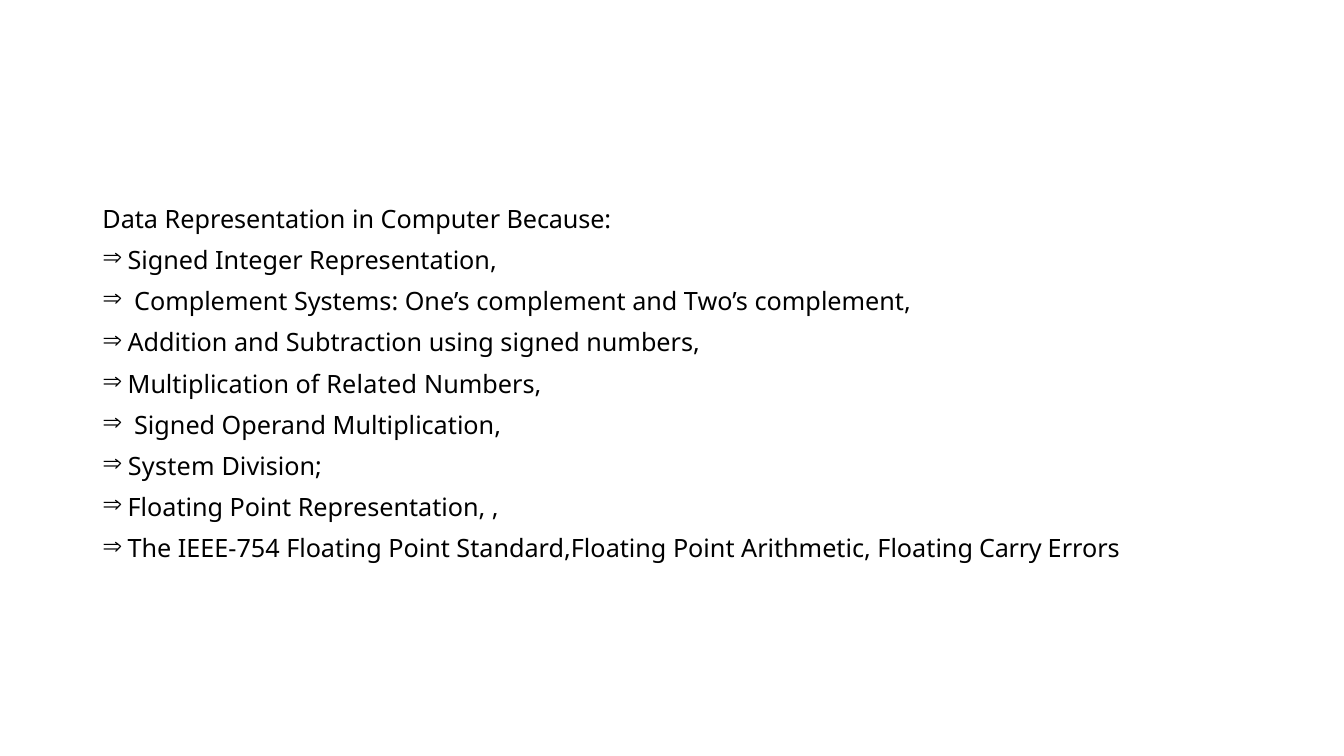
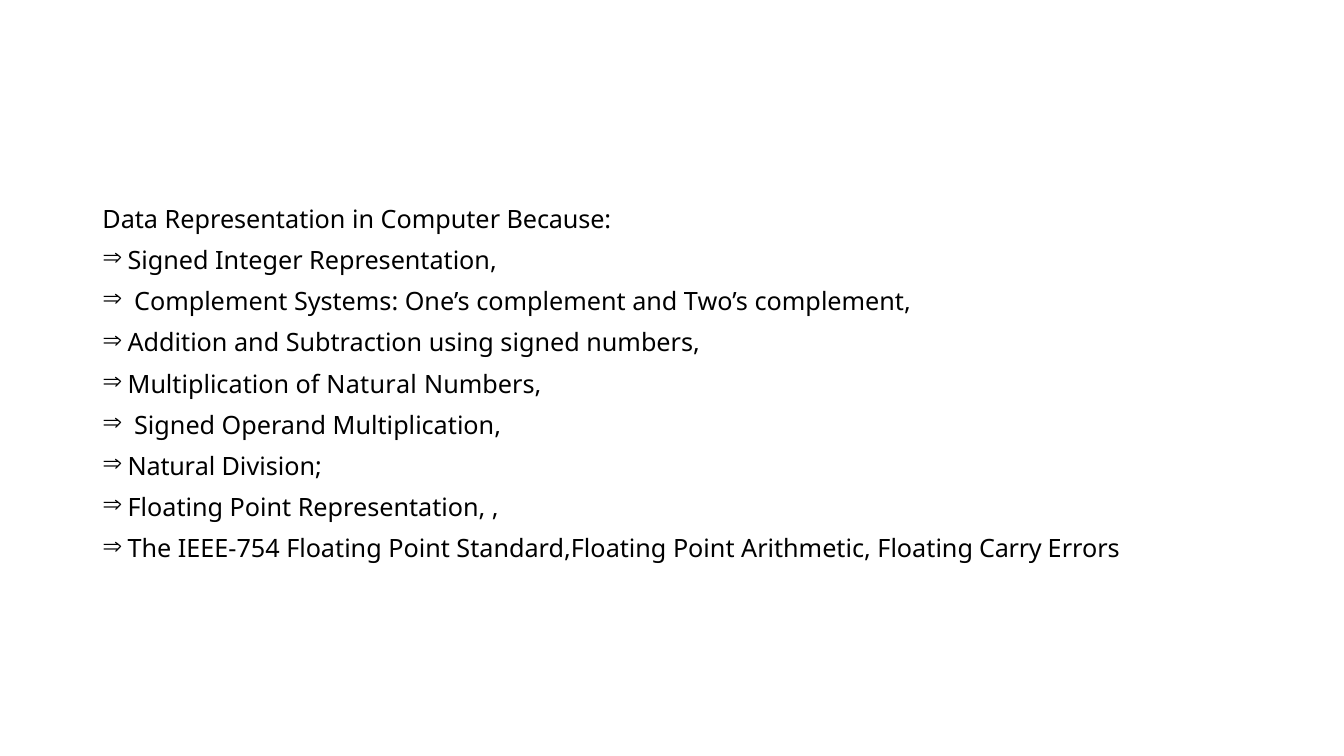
of Related: Related -> Natural
System at (171, 467): System -> Natural
